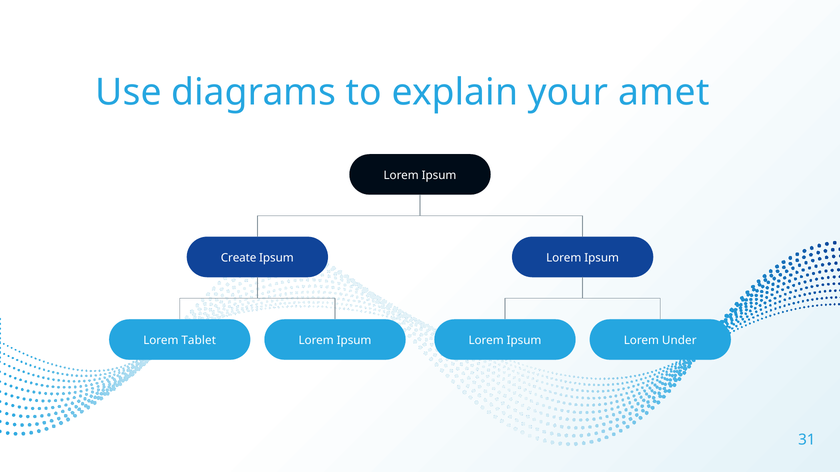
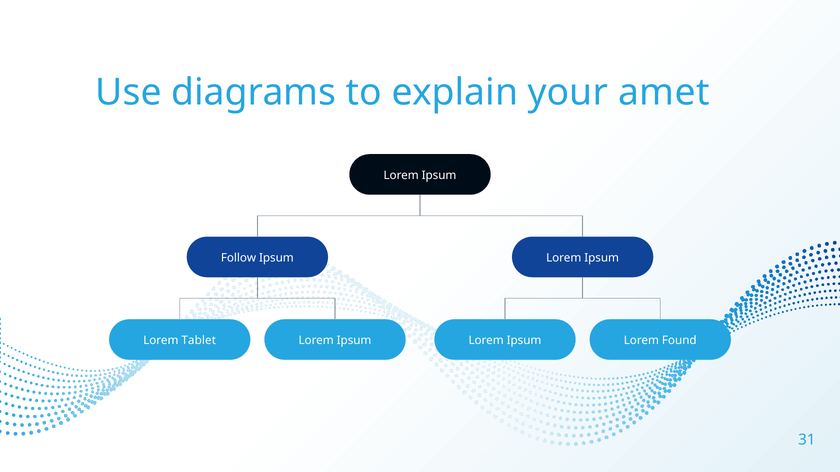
Create: Create -> Follow
Under: Under -> Found
